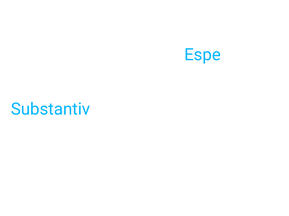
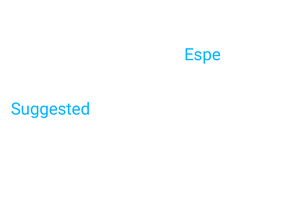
Substantiv: Substantiv -> Suggested
